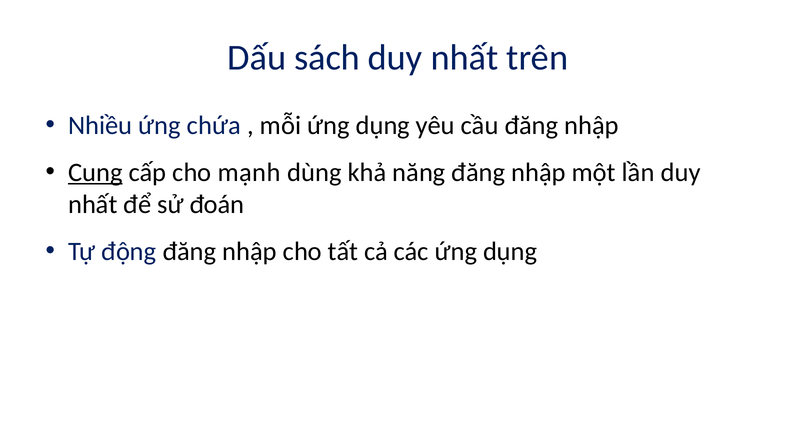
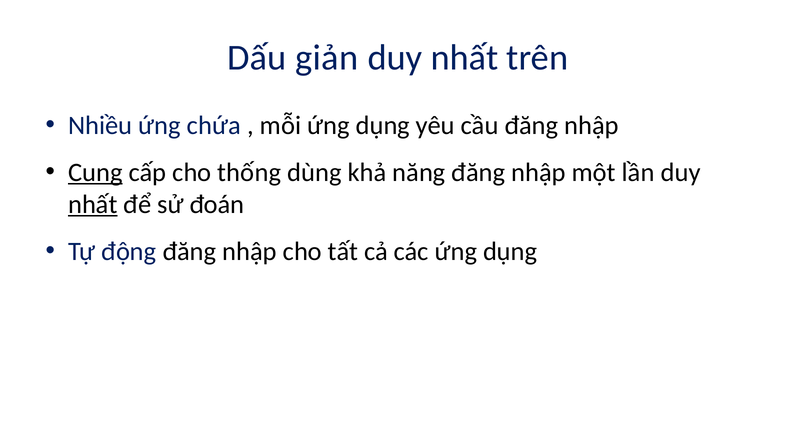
sách: sách -> giản
mạnh: mạnh -> thống
nhất at (93, 204) underline: none -> present
